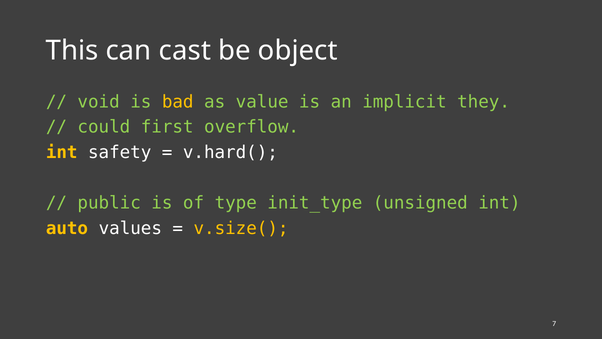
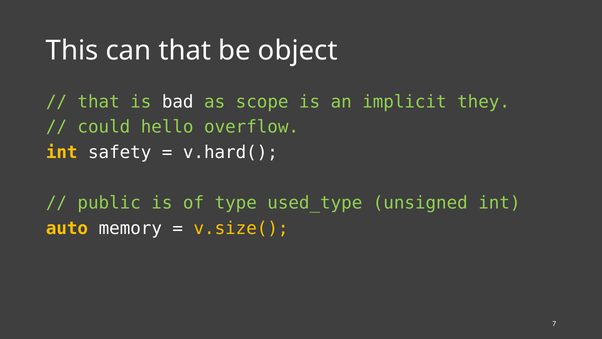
can cast: cast -> that
void at (99, 102): void -> that
bad colour: yellow -> white
value: value -> scope
first: first -> hello
init_type: init_type -> used_type
values: values -> memory
